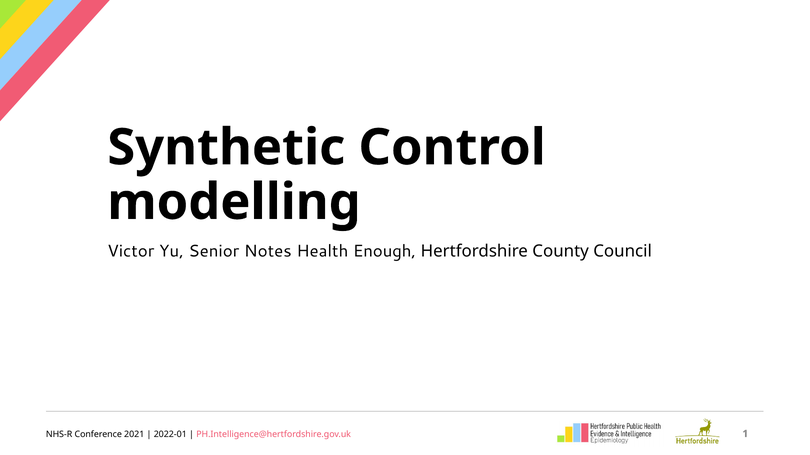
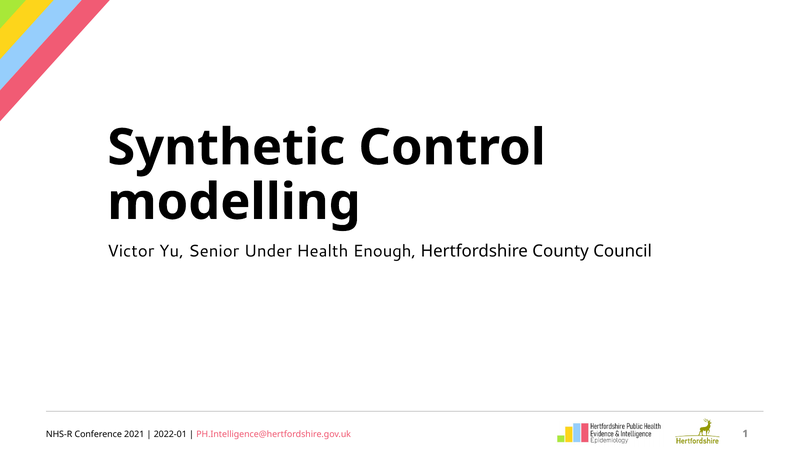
Notes: Notes -> Under
